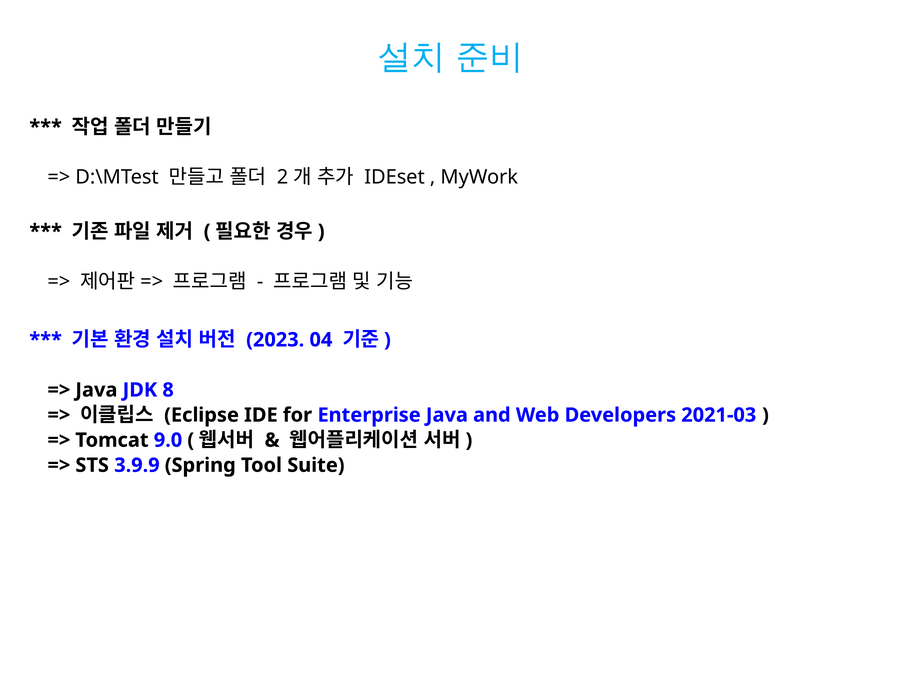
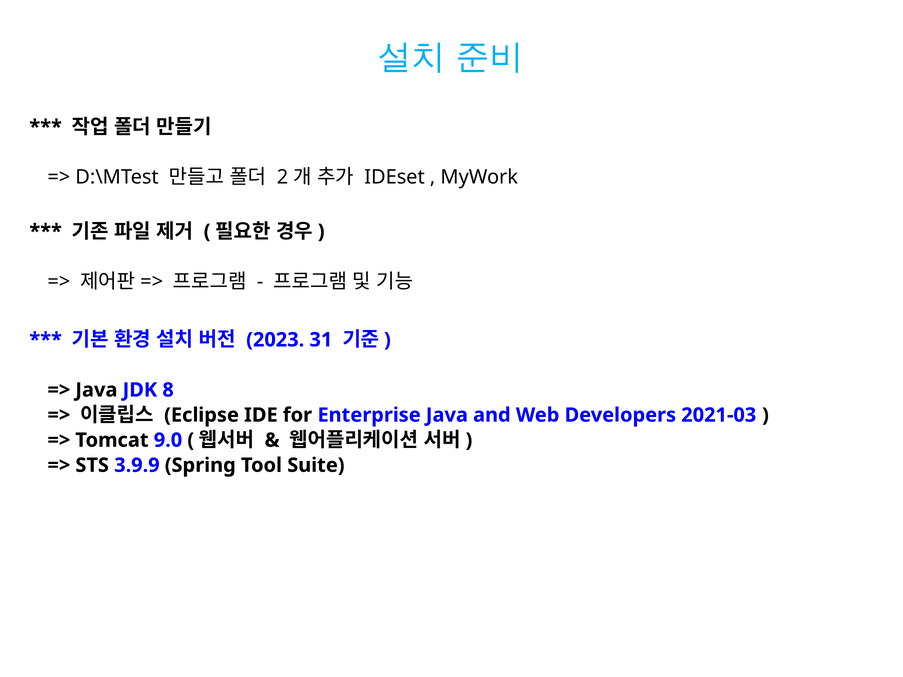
04: 04 -> 31
